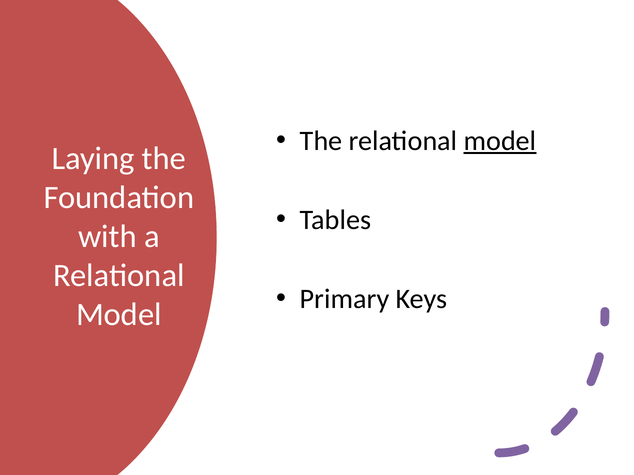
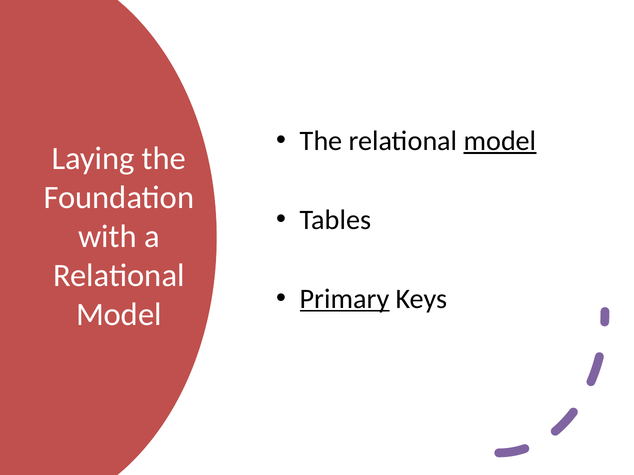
Primary underline: none -> present
